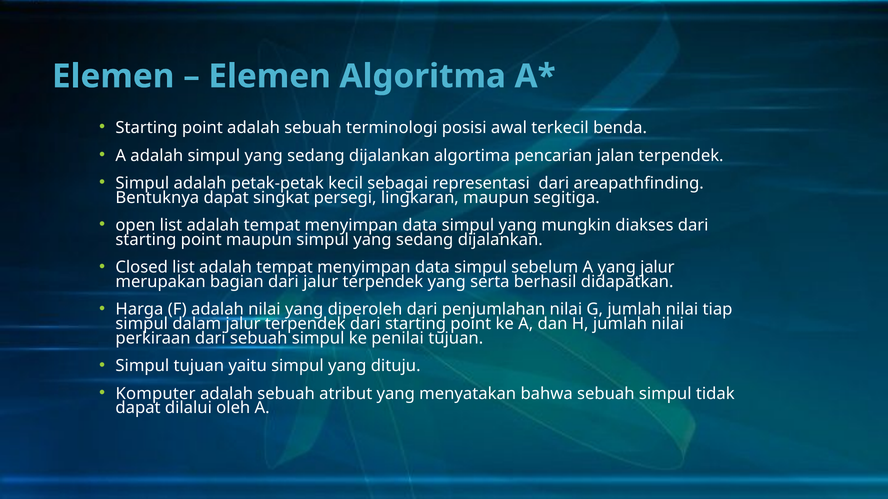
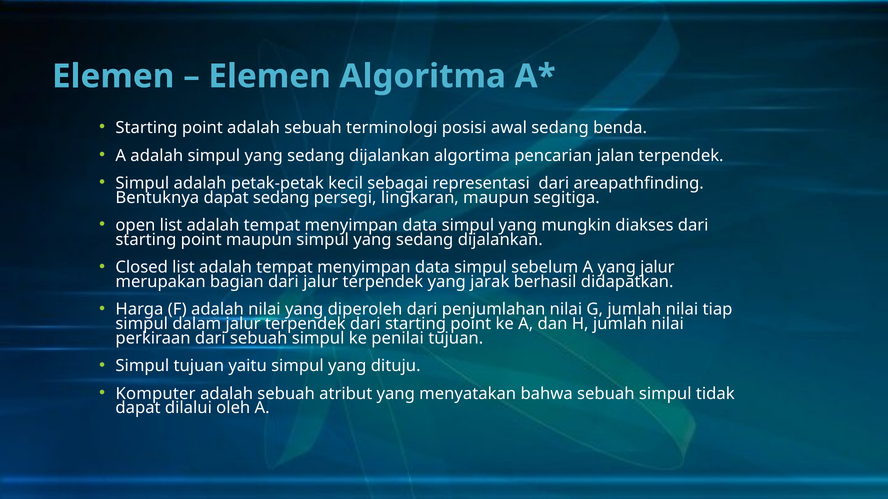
awal terkecil: terkecil -> sedang
dapat singkat: singkat -> sedang
serta: serta -> jarak
